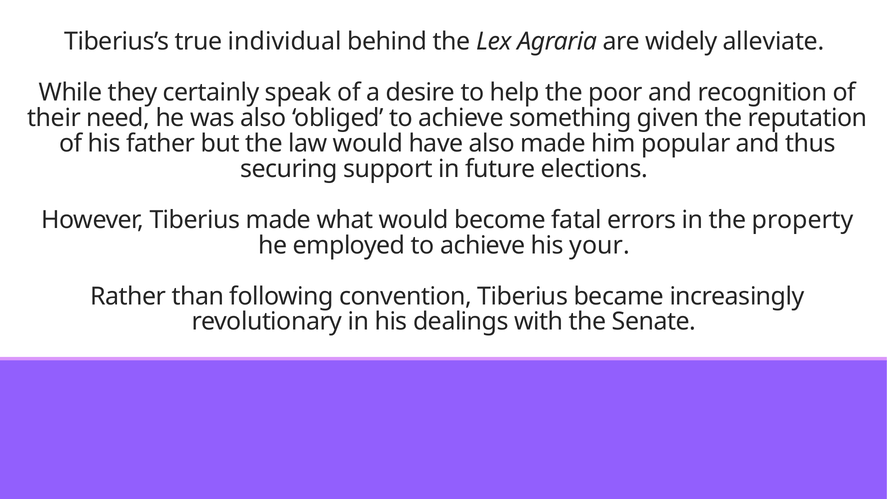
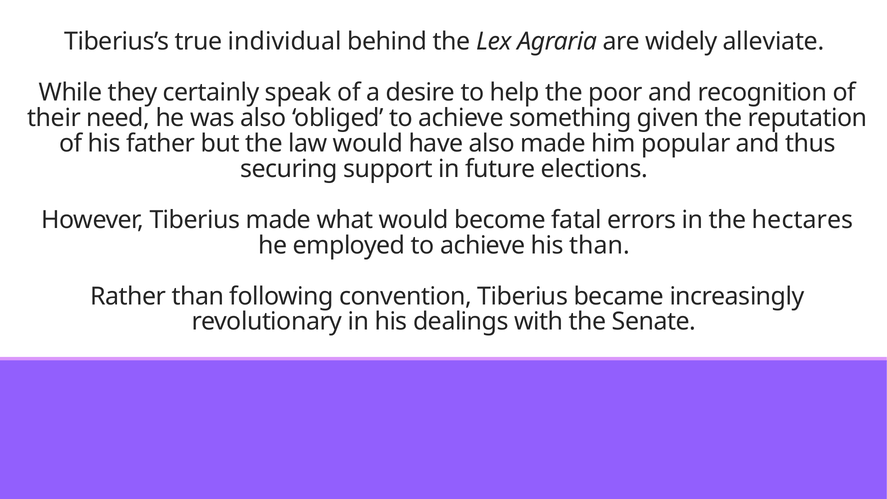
property: property -> hectares
his your: your -> than
